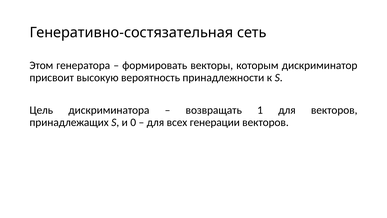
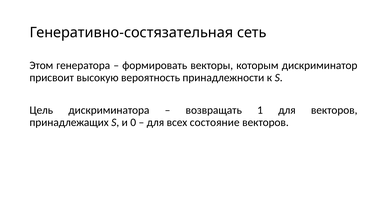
генерации: генерации -> состояние
